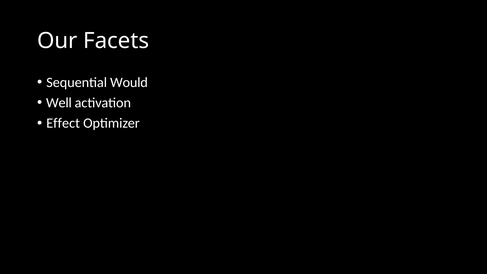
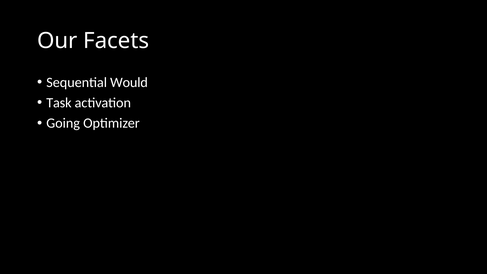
Well: Well -> Task
Effect: Effect -> Going
